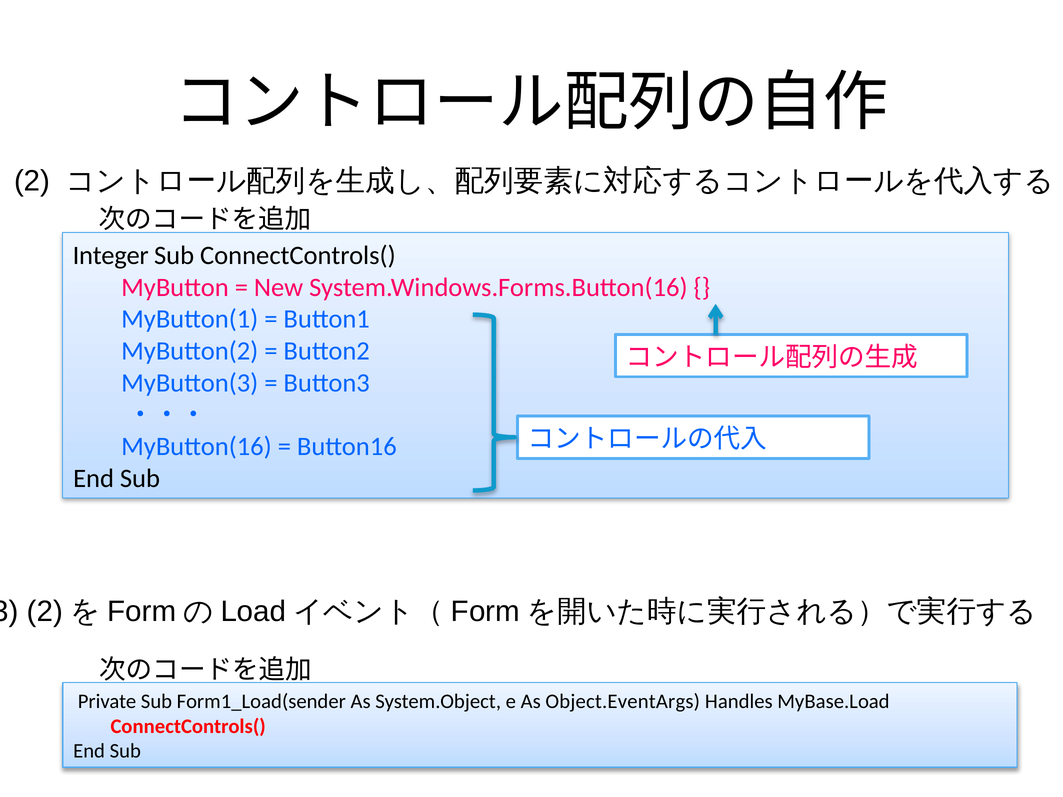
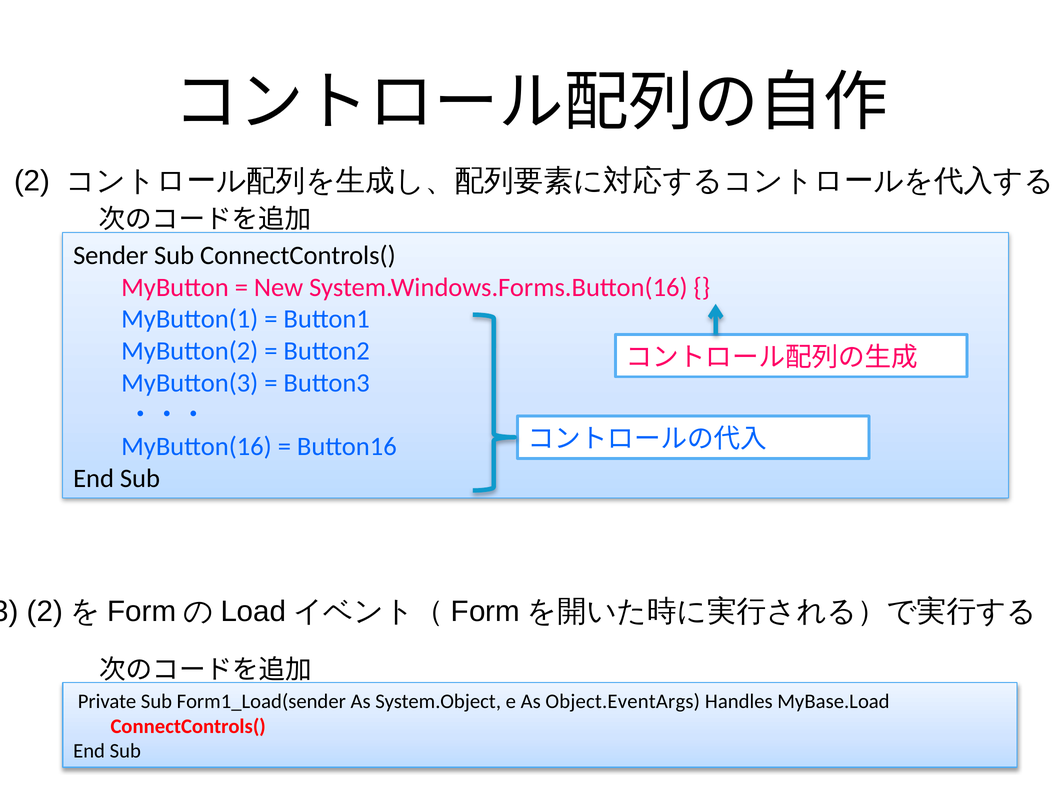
Integer: Integer -> Sender
